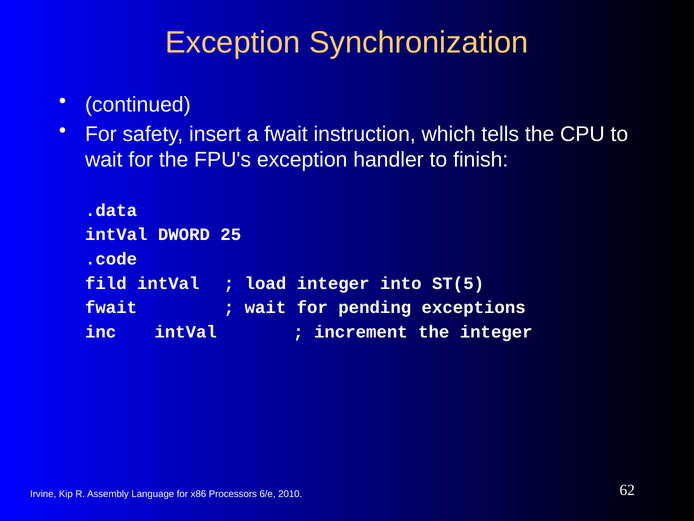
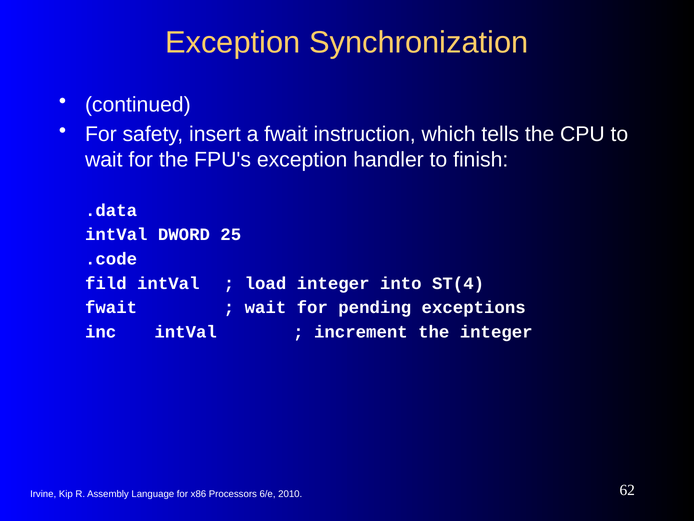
ST(5: ST(5 -> ST(4
